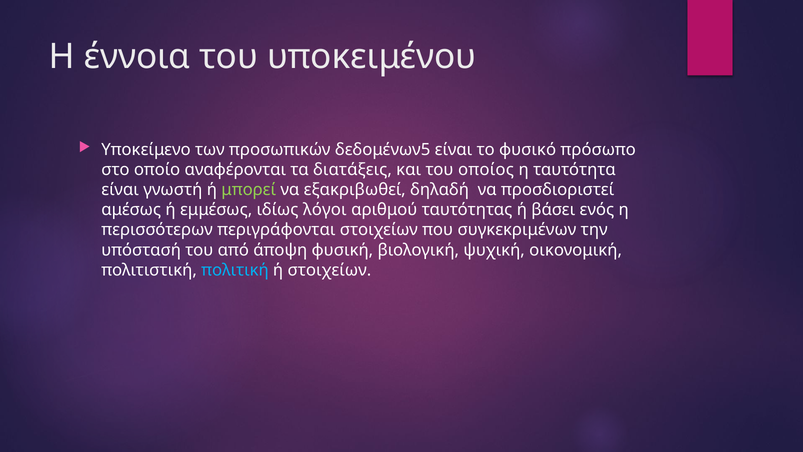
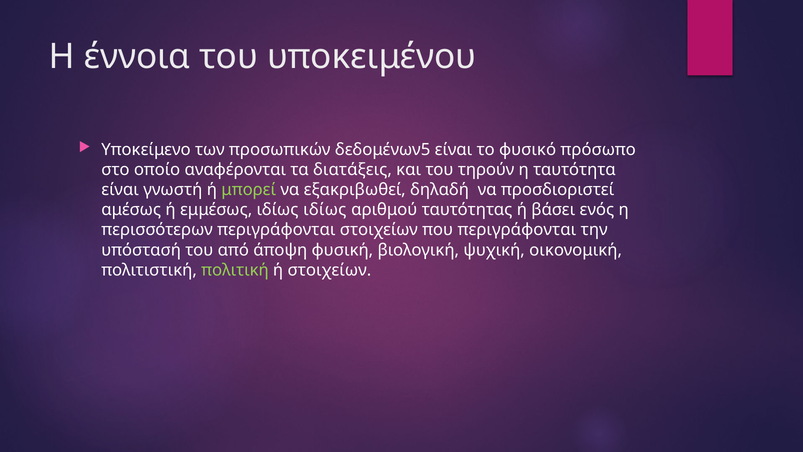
οποίος: οποίος -> τηρούν
ιδίως λόγοι: λόγοι -> ιδίως
που συγκεκριμένων: συγκεκριμένων -> περιγράφονται
πολιτική colour: light blue -> light green
